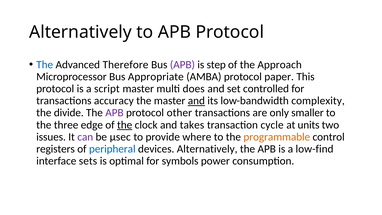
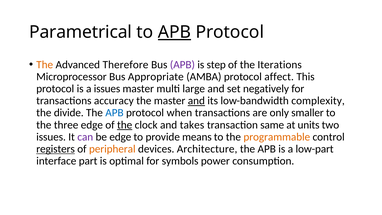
Alternatively at (80, 32): Alternatively -> Parametrical
APB at (174, 32) underline: none -> present
The at (45, 65) colour: blue -> orange
Approach: Approach -> Iterations
paper: paper -> affect
a script: script -> issues
does: does -> large
controlled: controlled -> negatively
APB at (114, 113) colour: purple -> blue
other: other -> when
cycle: cycle -> same
be μsec: μsec -> edge
where: where -> means
registers underline: none -> present
peripheral colour: blue -> orange
devices Alternatively: Alternatively -> Architecture
low-find: low-find -> low-part
sets: sets -> part
